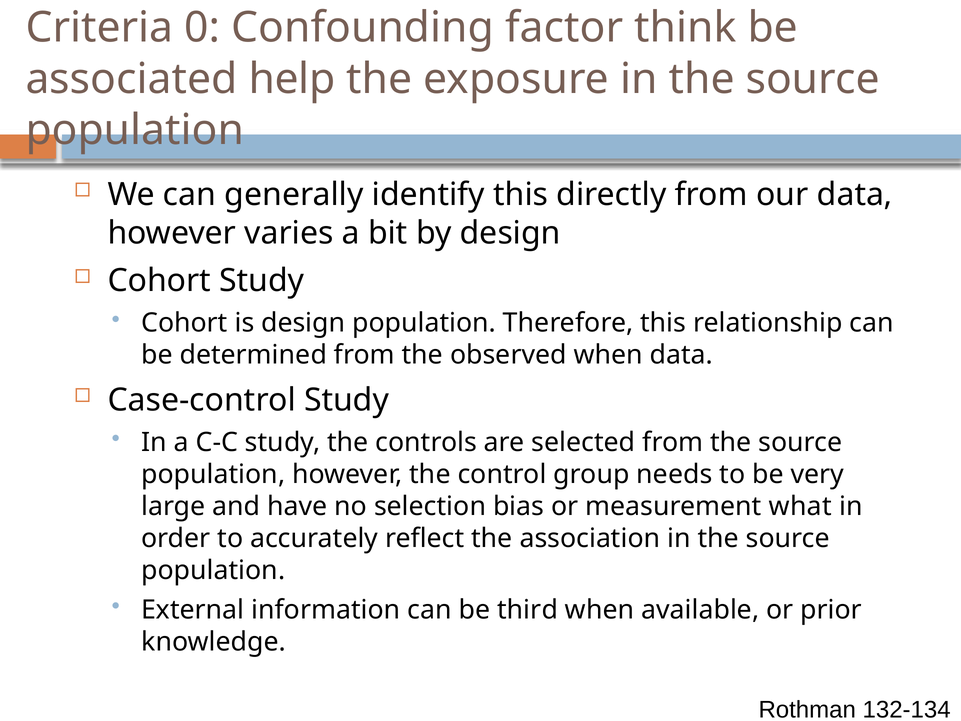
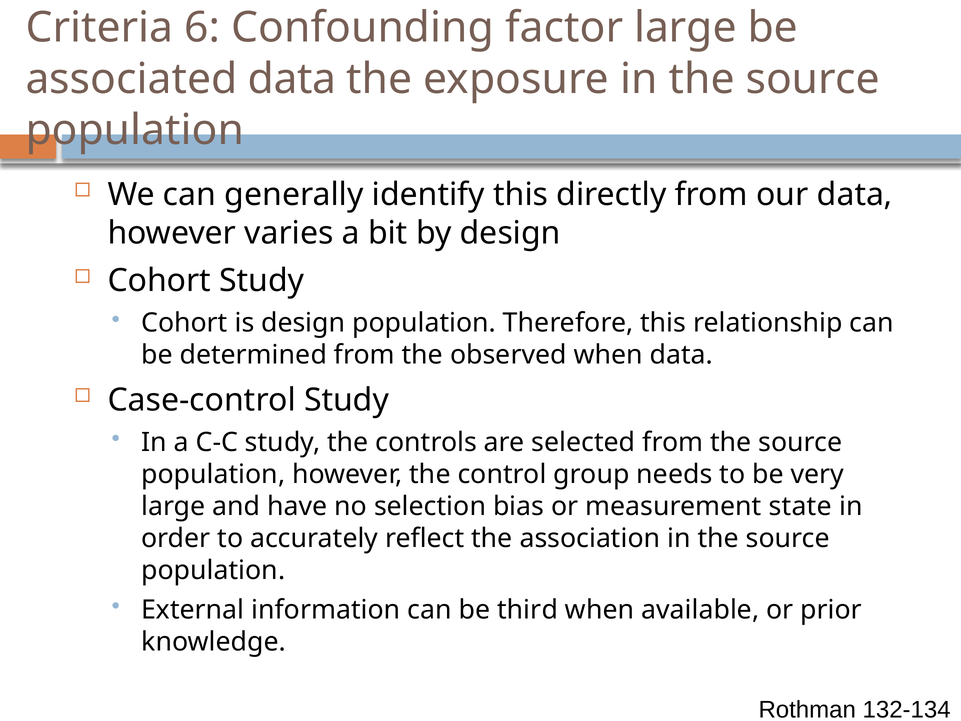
0: 0 -> 6
factor think: think -> large
associated help: help -> data
what: what -> state
